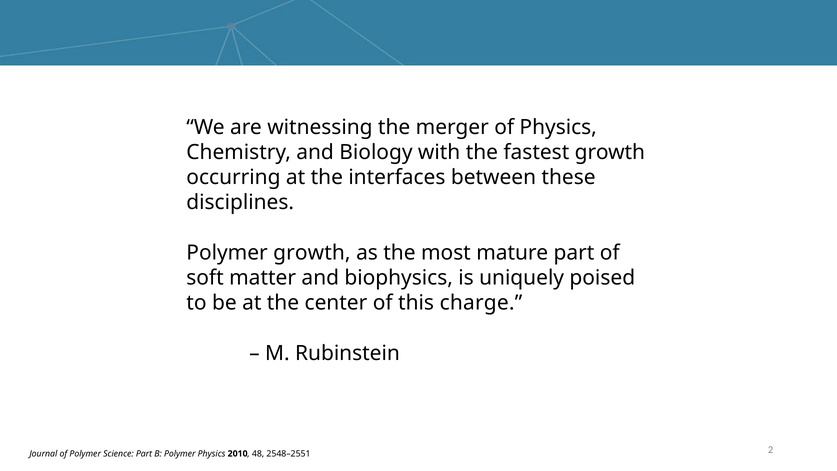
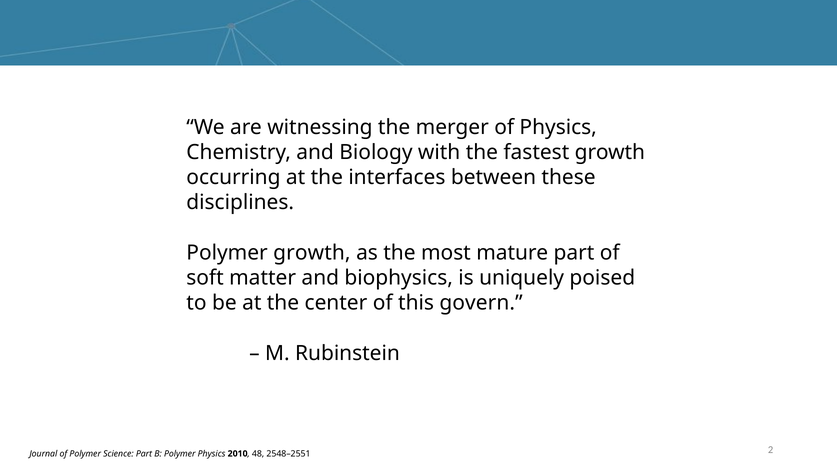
charge: charge -> govern
